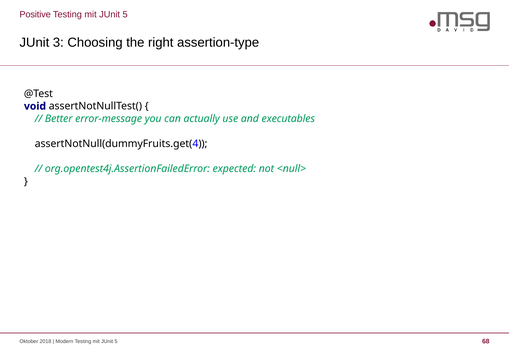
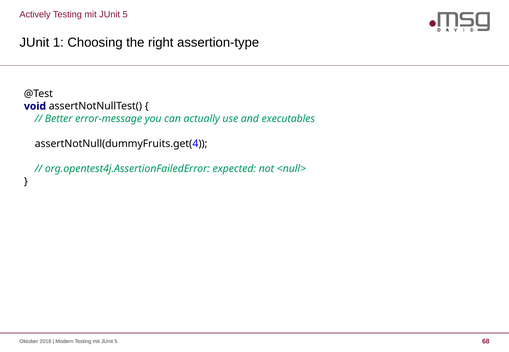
Positive: Positive -> Actively
3: 3 -> 1
